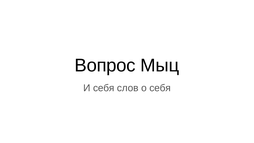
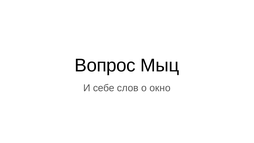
И себя: себя -> себе
о себя: себя -> окно
